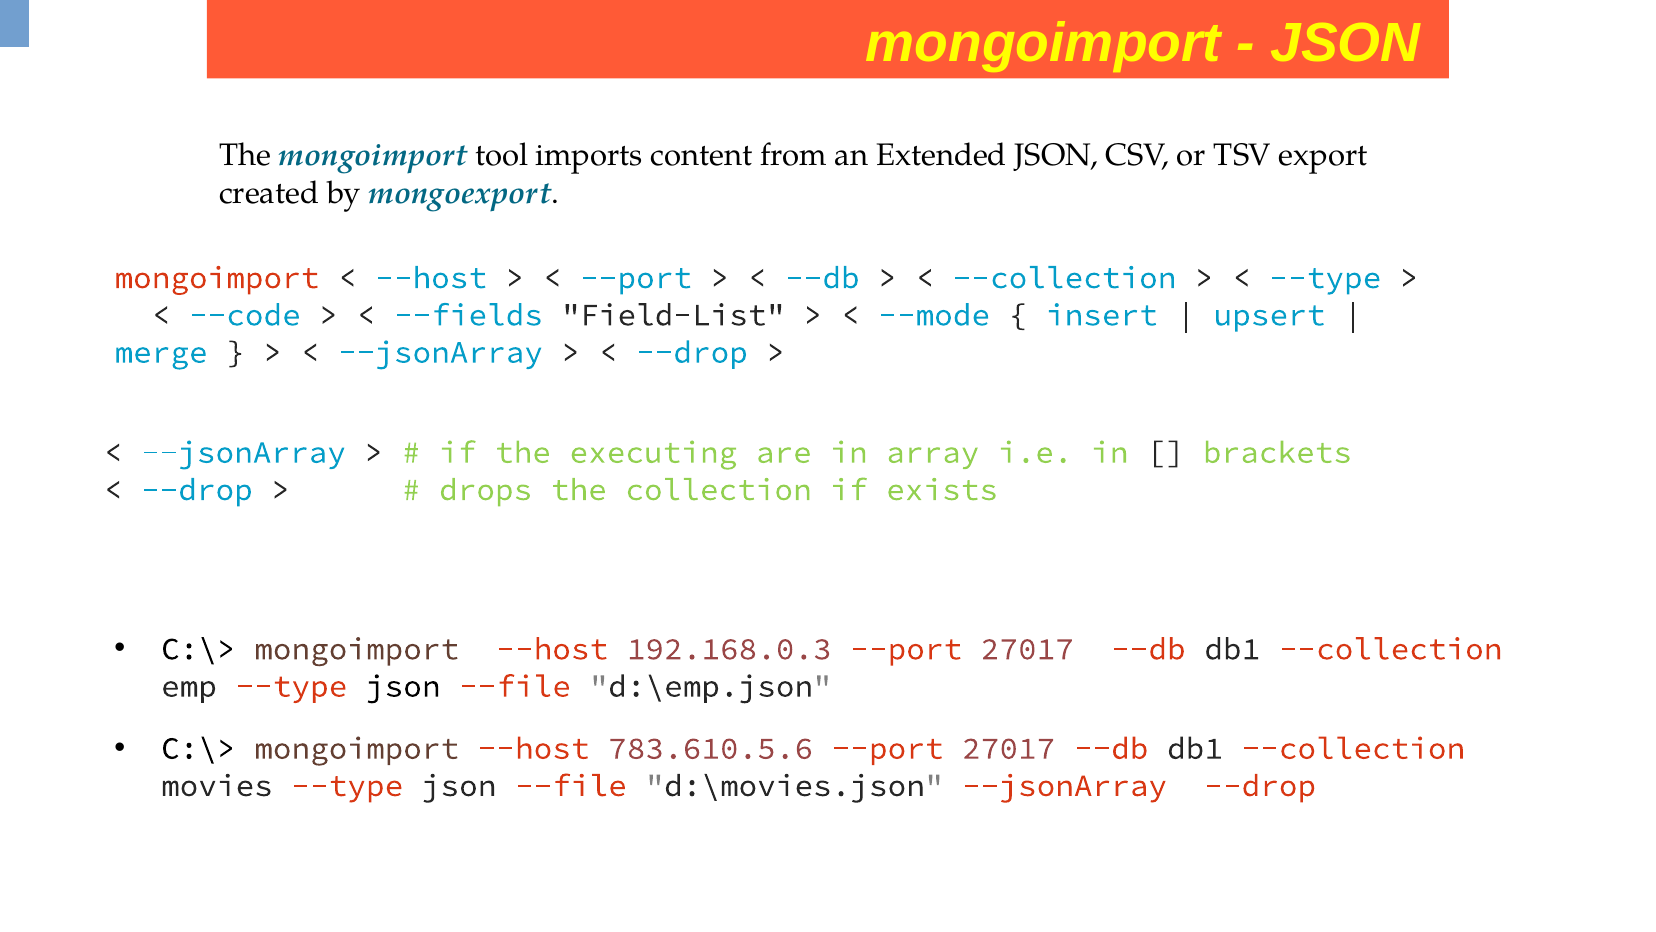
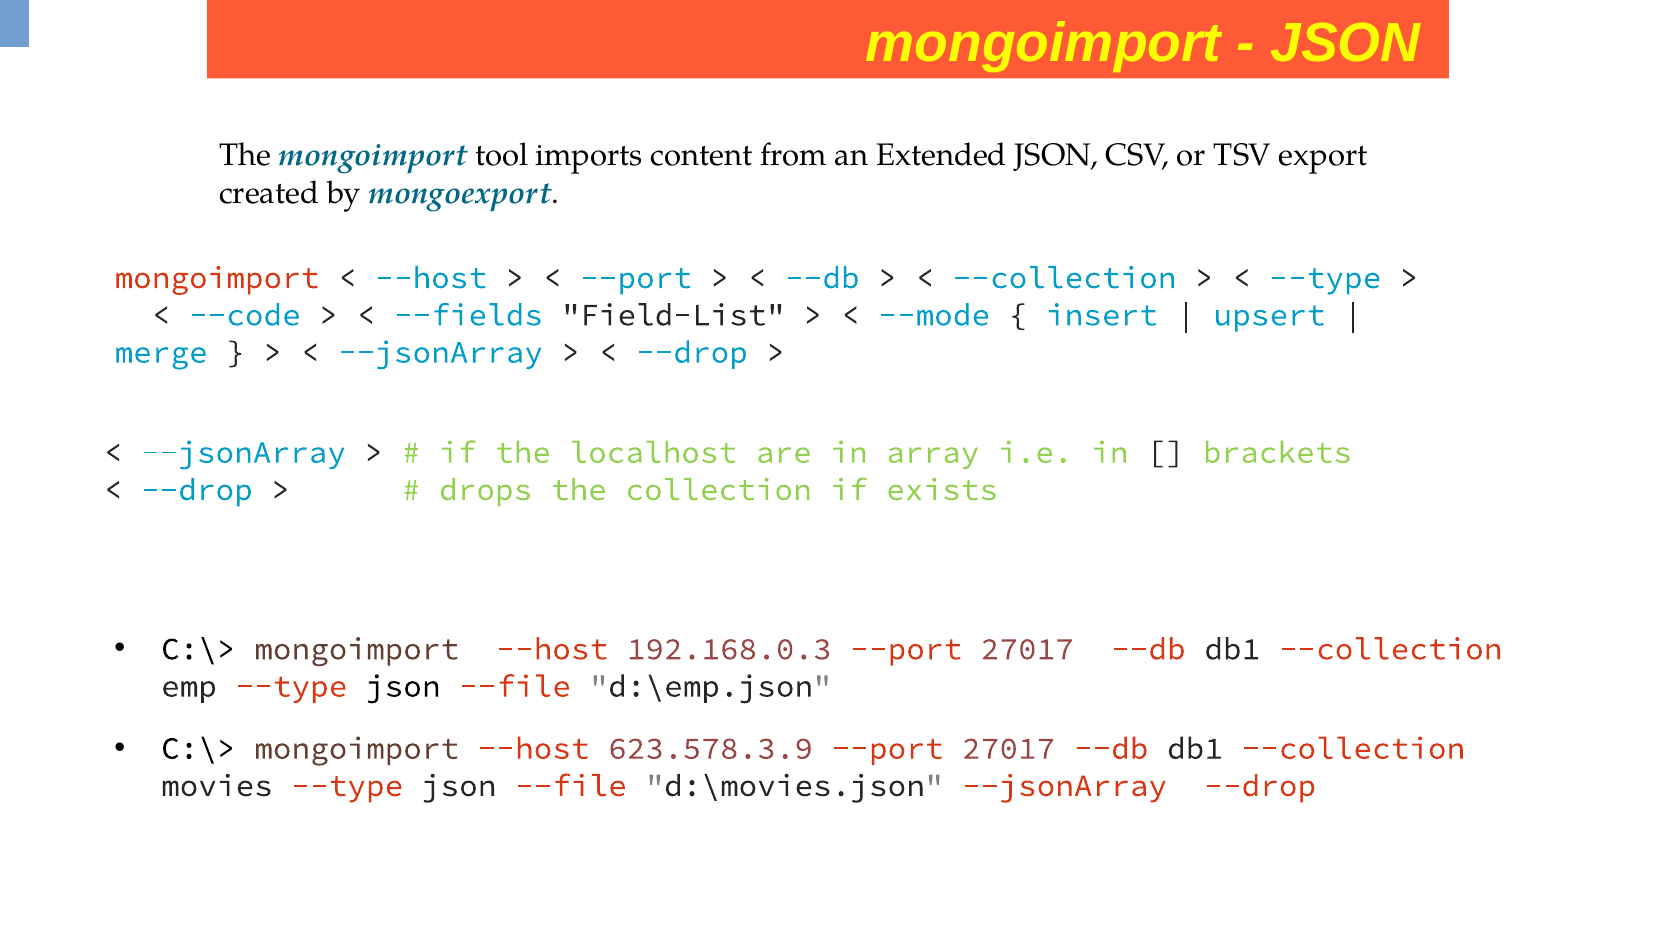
executing: executing -> localhost
783.610.5.6: 783.610.5.6 -> 623.578.3.9
